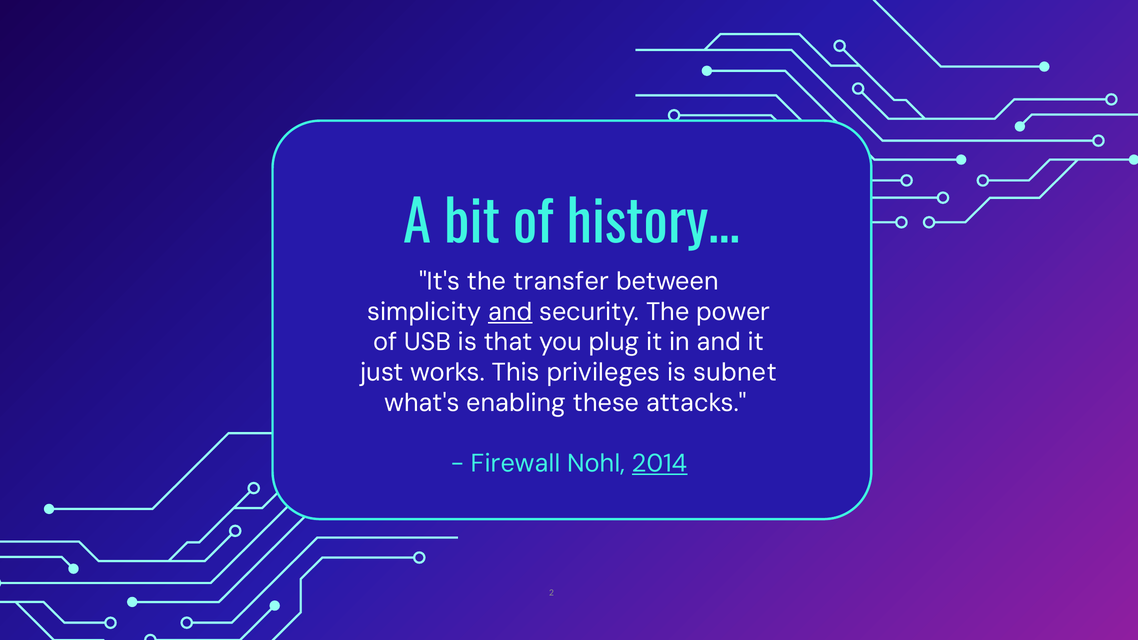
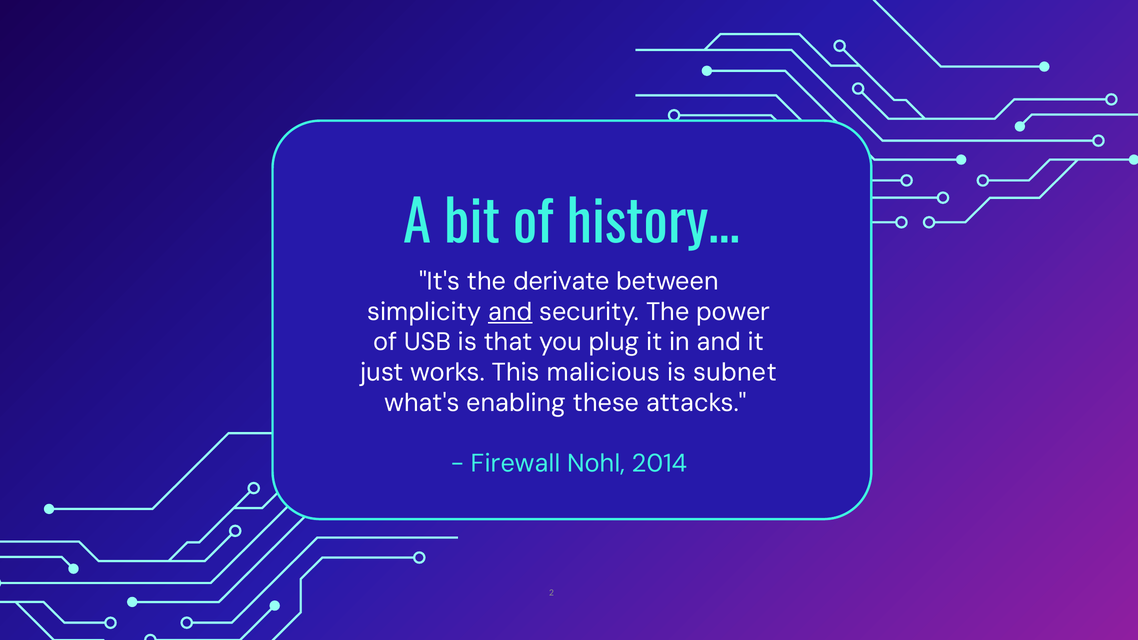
transfer: transfer -> derivate
privileges: privileges -> malicious
2014 underline: present -> none
